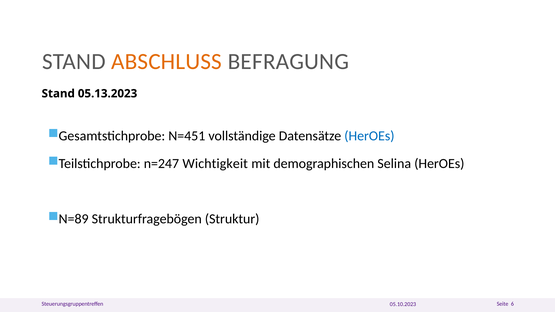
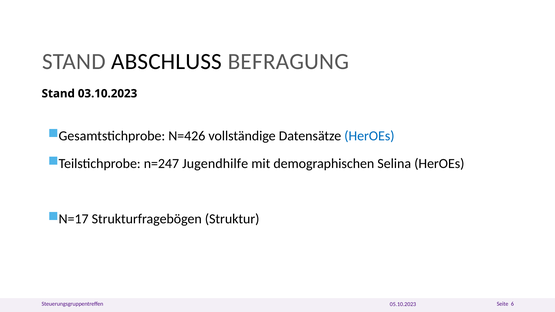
ABSCHLUSS colour: orange -> black
05.13.2023: 05.13.2023 -> 03.10.2023
N=451: N=451 -> N=426
Wichtigkeit: Wichtigkeit -> Jugendhilfe
N=89: N=89 -> N=17
